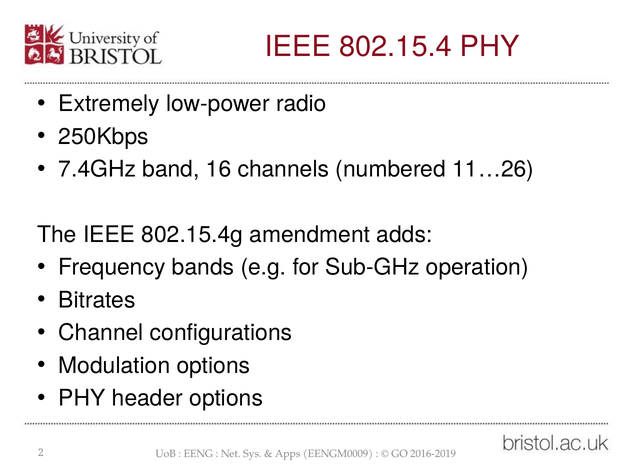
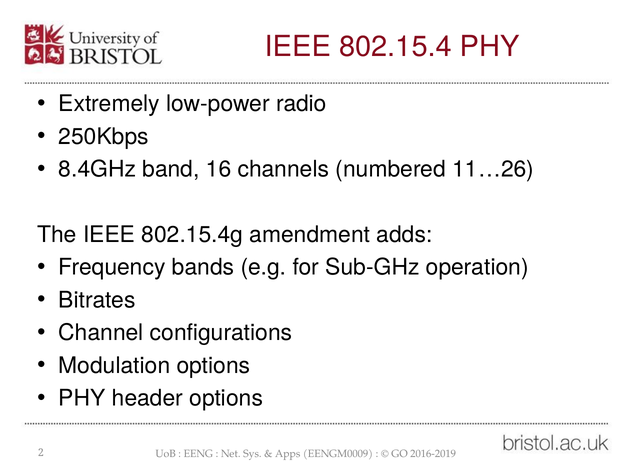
7.4GHz: 7.4GHz -> 8.4GHz
